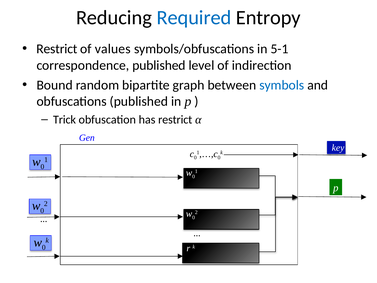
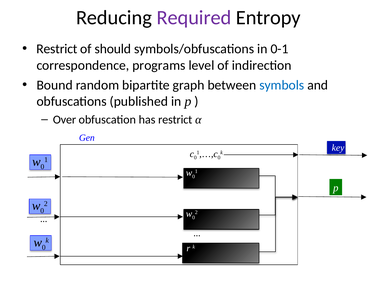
Required colour: blue -> purple
values: values -> should
5-1: 5-1 -> 0-1
correspondence published: published -> programs
Trick: Trick -> Over
